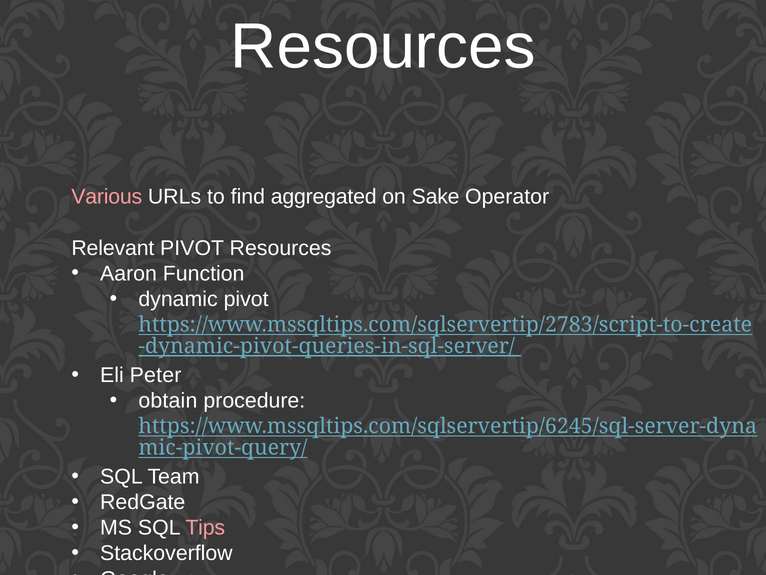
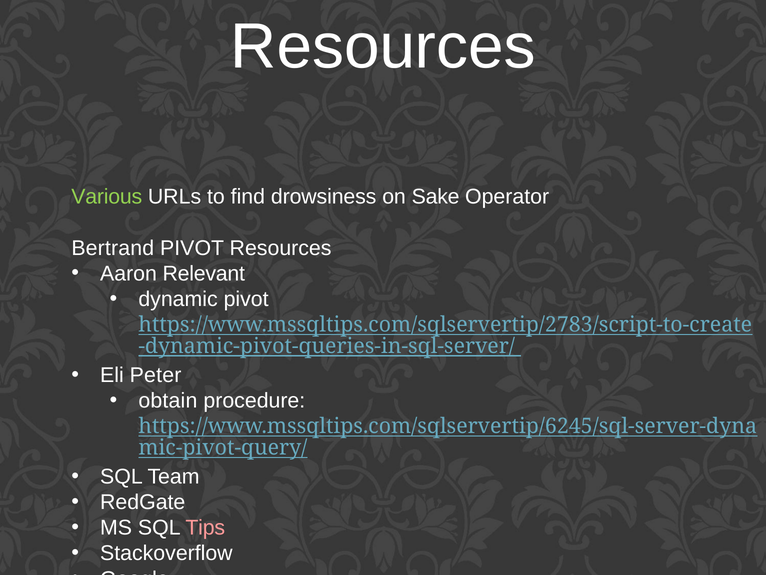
Various colour: pink -> light green
aggregated: aggregated -> drowsiness
Relevant: Relevant -> Bertrand
Function: Function -> Relevant
